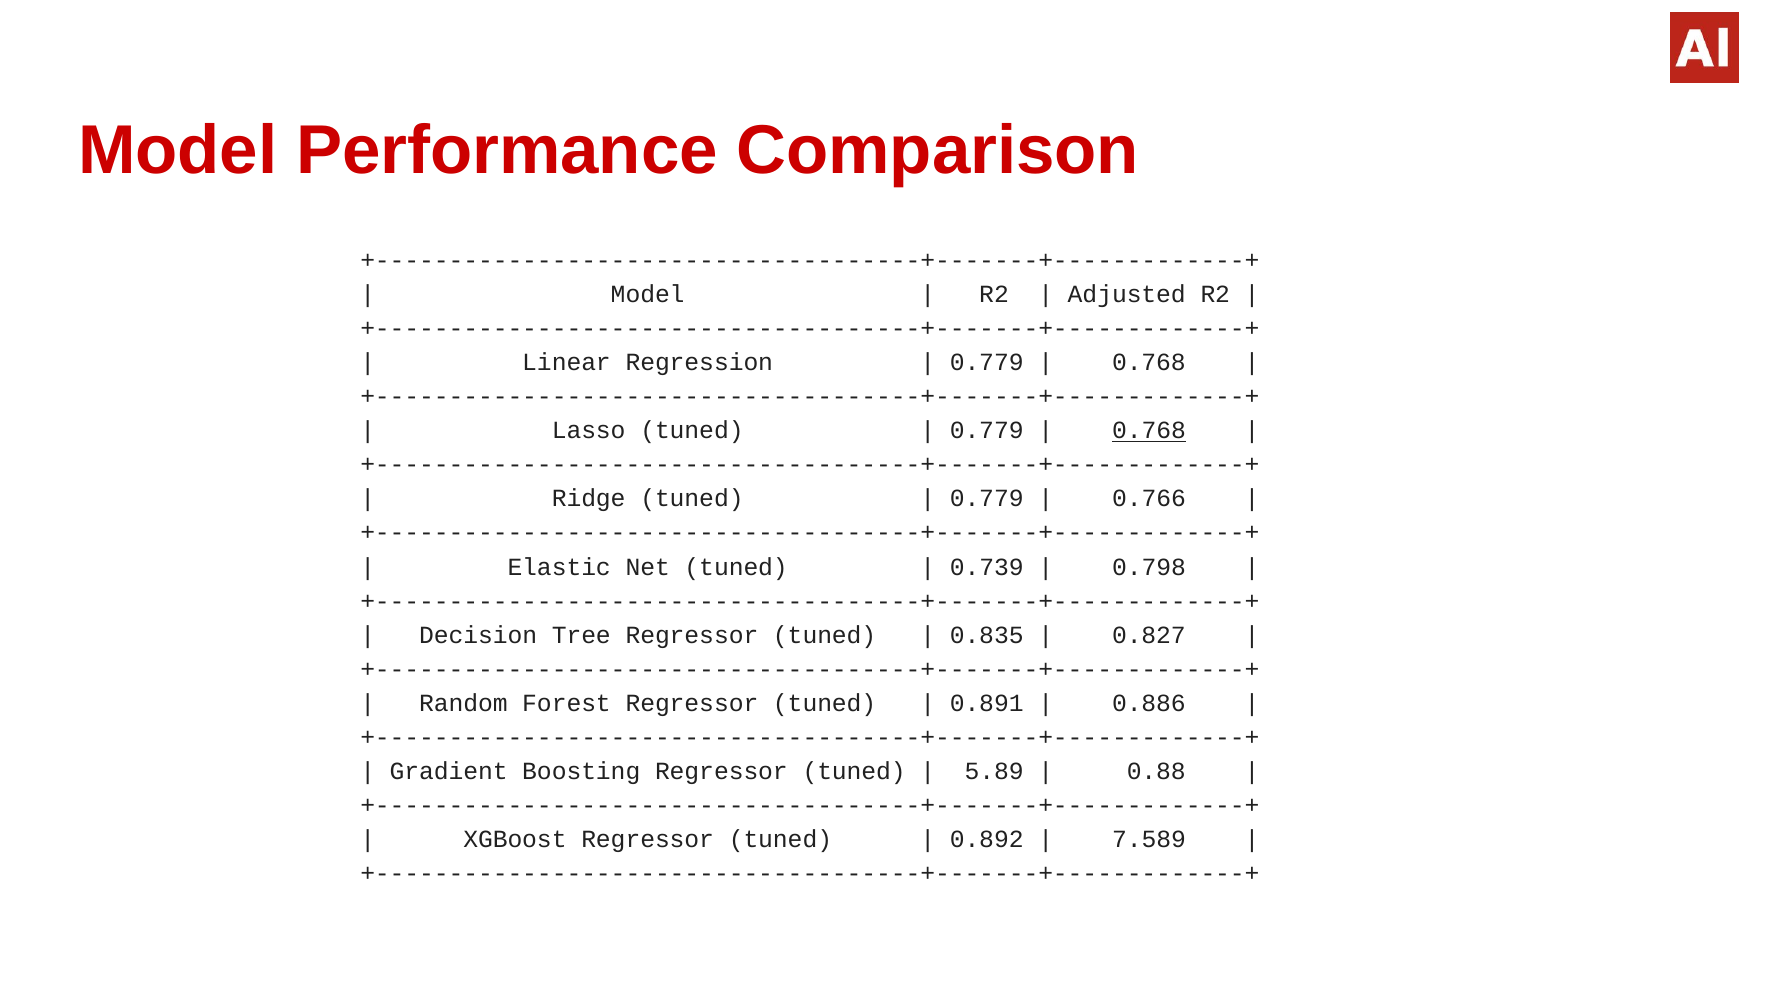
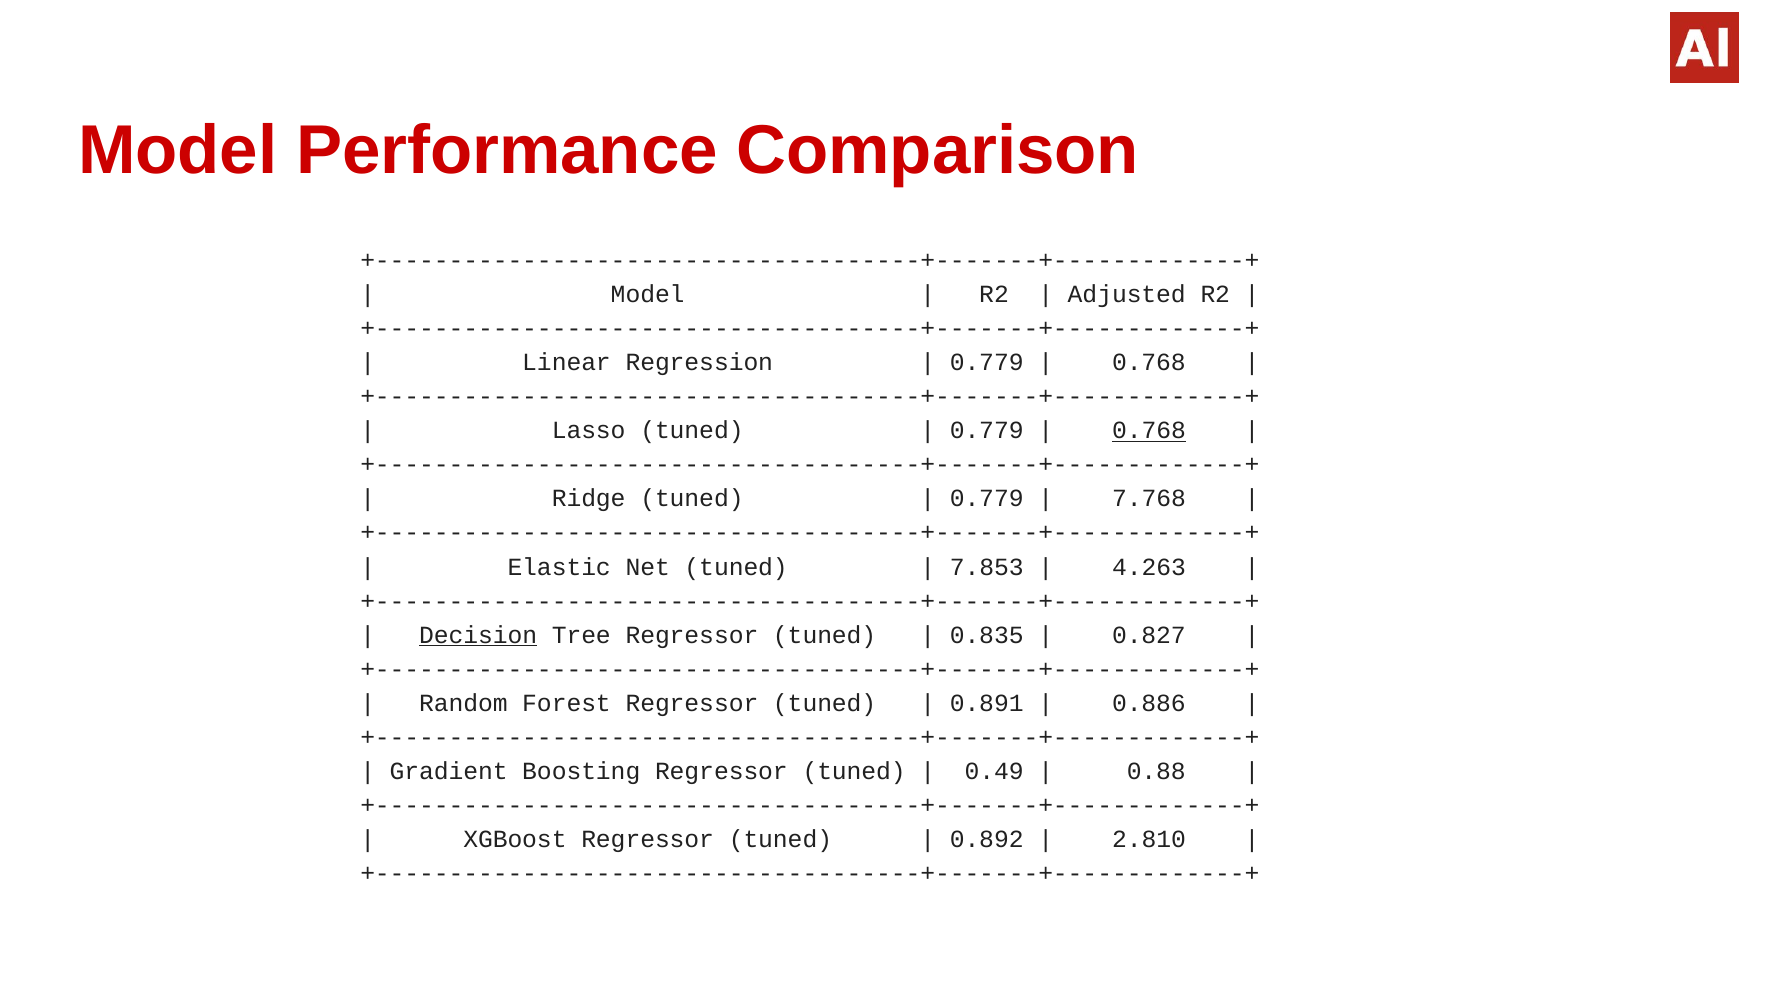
0.766: 0.766 -> 7.768
0.739: 0.739 -> 7.853
0.798: 0.798 -> 4.263
Decision underline: none -> present
5.89: 5.89 -> 0.49
7.589: 7.589 -> 2.810
